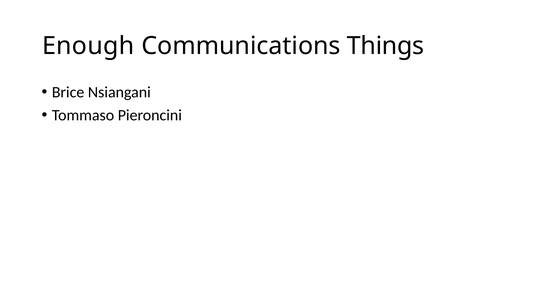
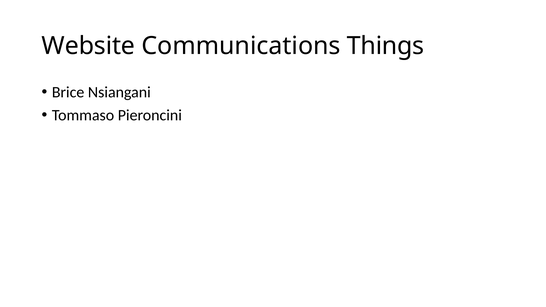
Enough: Enough -> Website
